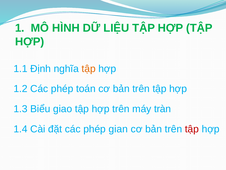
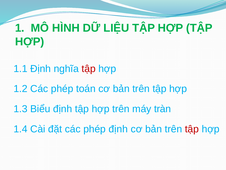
tập at (89, 68) colour: orange -> red
Biểu giao: giao -> định
phép gian: gian -> định
